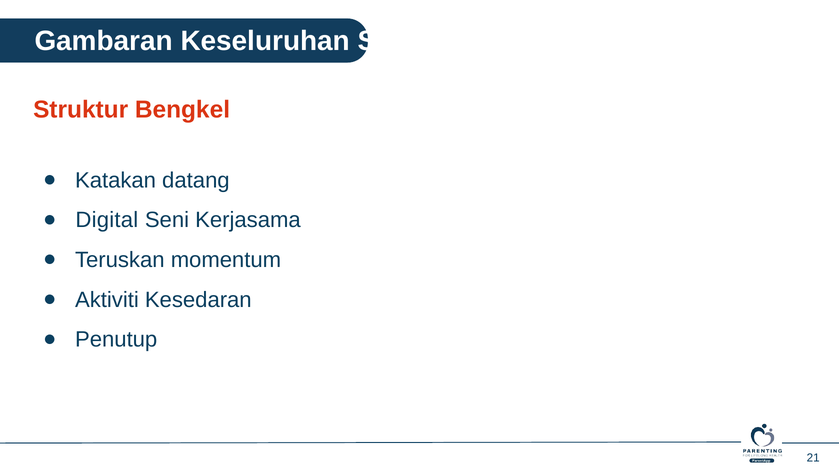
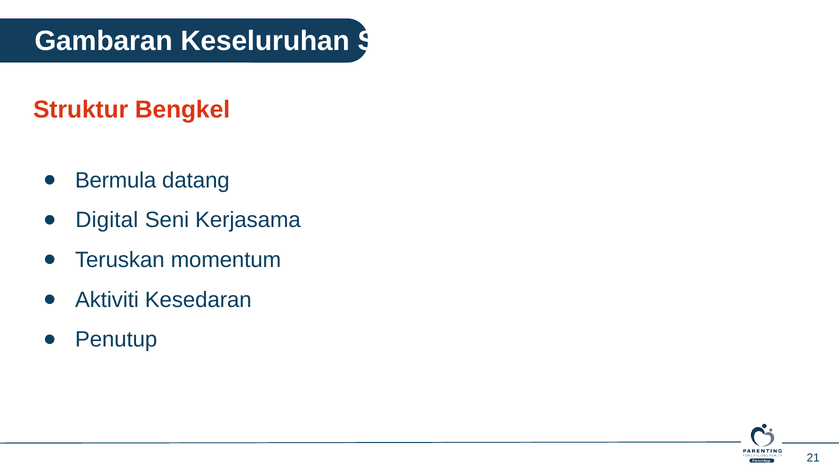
Katakan: Katakan -> Bermula
